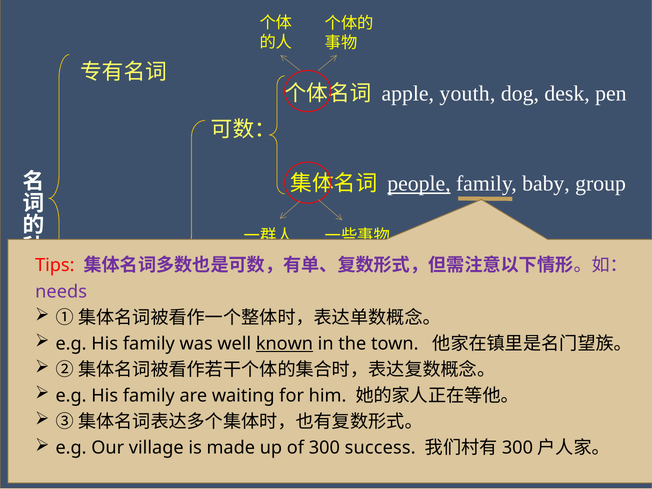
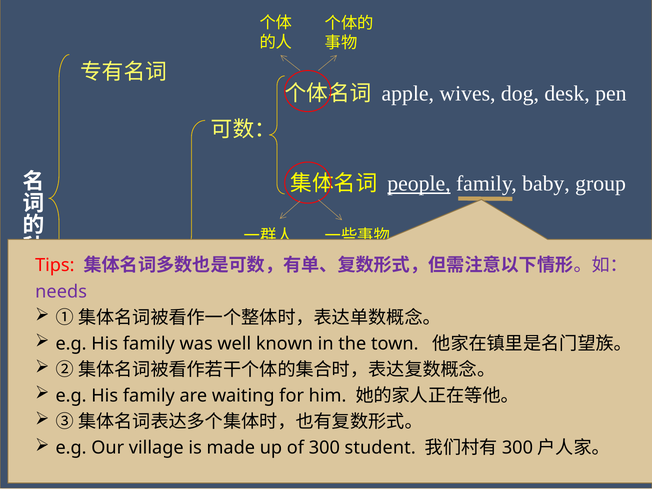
youth: youth -> wives
known underline: present -> none
success: success -> student
